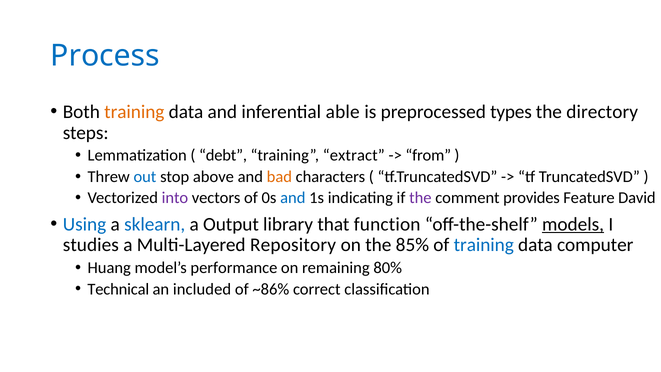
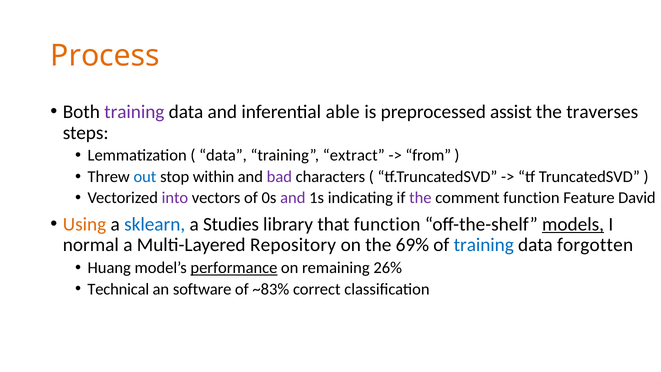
Process colour: blue -> orange
training at (134, 112) colour: orange -> purple
types: types -> assist
directory: directory -> traverses
debt at (223, 155): debt -> data
above: above -> within
bad colour: orange -> purple
and at (293, 198) colour: blue -> purple
comment provides: provides -> function
Using colour: blue -> orange
Output: Output -> Studies
studies: studies -> normal
85%: 85% -> 69%
computer: computer -> forgotten
performance underline: none -> present
80%: 80% -> 26%
included: included -> software
~86%: ~86% -> ~83%
